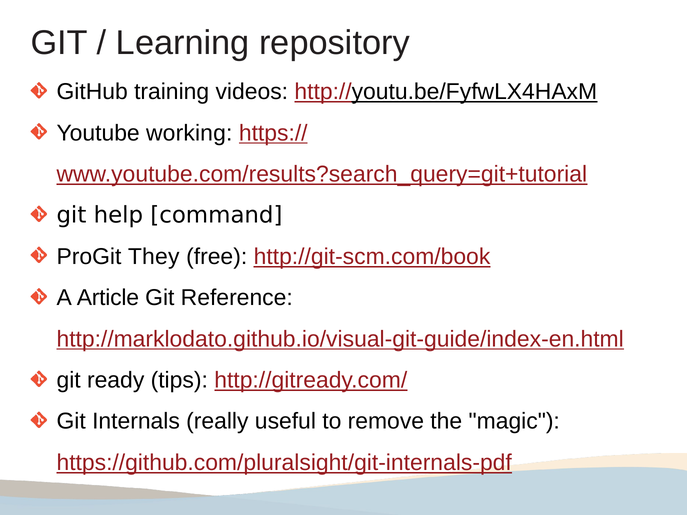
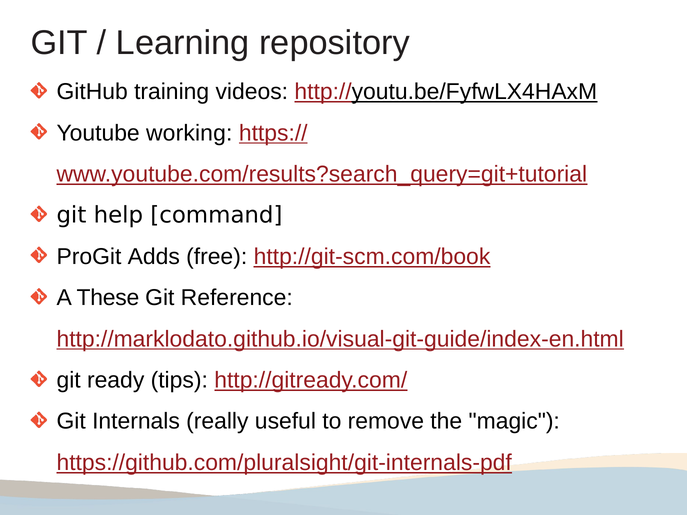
They: They -> Adds
Article: Article -> These
